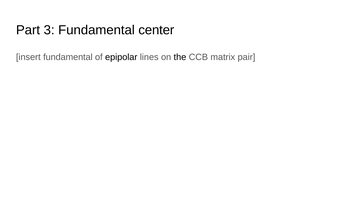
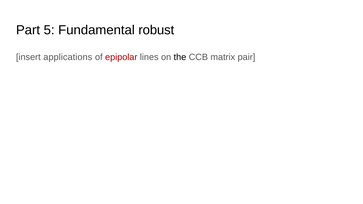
3: 3 -> 5
center: center -> robust
insert fundamental: fundamental -> applications
epipolar colour: black -> red
